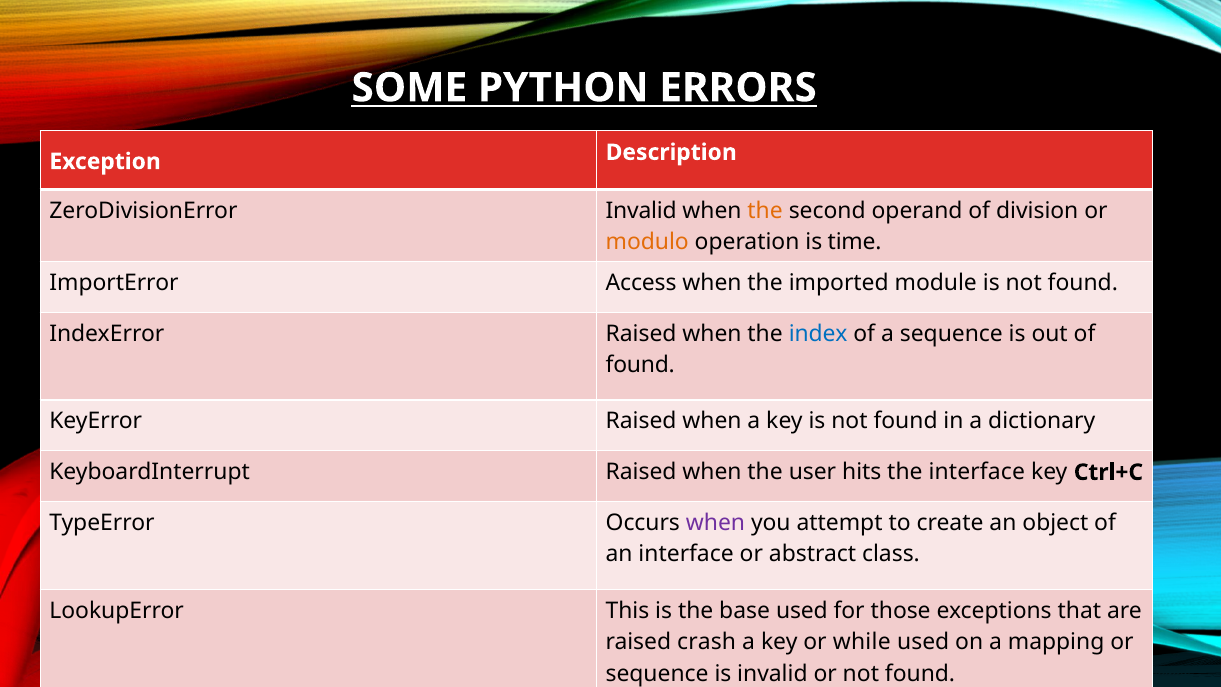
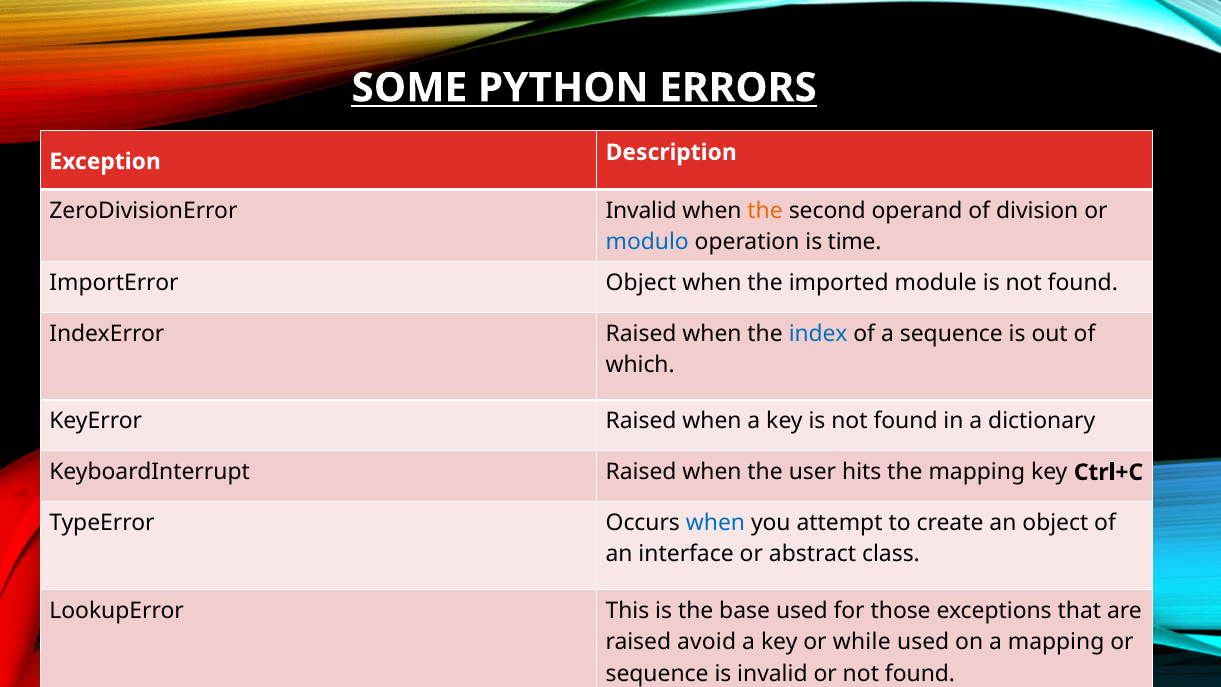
modulo colour: orange -> blue
ImportError Access: Access -> Object
found at (640, 365): found -> which
the interface: interface -> mapping
when at (715, 523) colour: purple -> blue
crash: crash -> avoid
